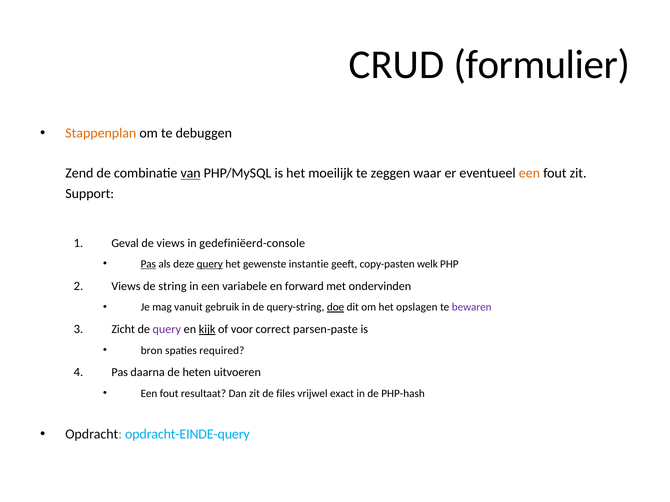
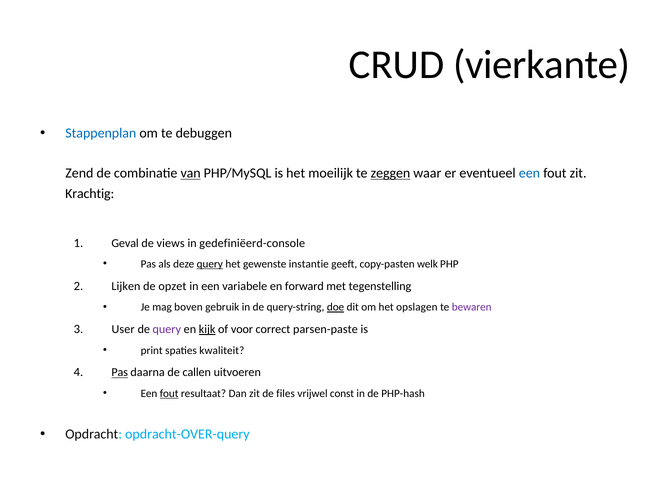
formulier: formulier -> vierkante
Stappenplan colour: orange -> blue
zeggen underline: none -> present
een at (529, 173) colour: orange -> blue
Support: Support -> Krachtig
Pas at (148, 264) underline: present -> none
Views at (126, 286): Views -> Lijken
string: string -> opzet
ondervinden: ondervinden -> tegenstelling
vanuit: vanuit -> boven
Zicht: Zicht -> User
bron: bron -> print
required: required -> kwaliteit
Pas at (120, 373) underline: none -> present
heten: heten -> callen
fout at (169, 394) underline: none -> present
exact: exact -> const
opdracht-EINDE-query: opdracht-EINDE-query -> opdracht-OVER-query
